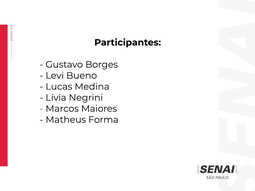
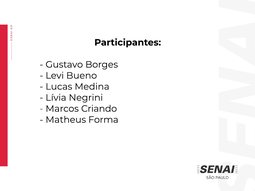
Maiores: Maiores -> Criando
